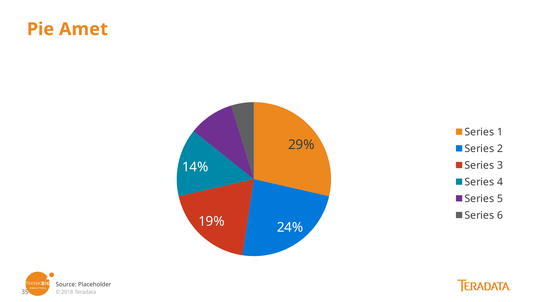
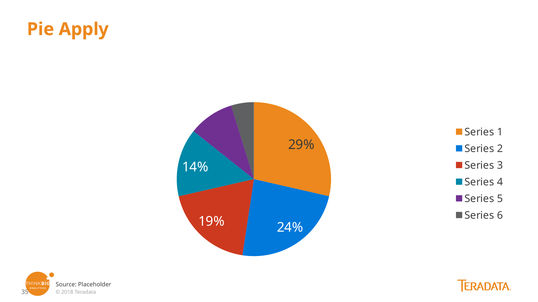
Amet: Amet -> Apply
